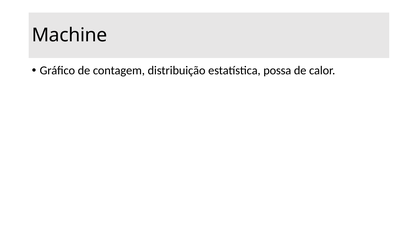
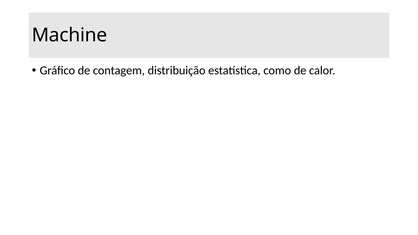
possa: possa -> como
